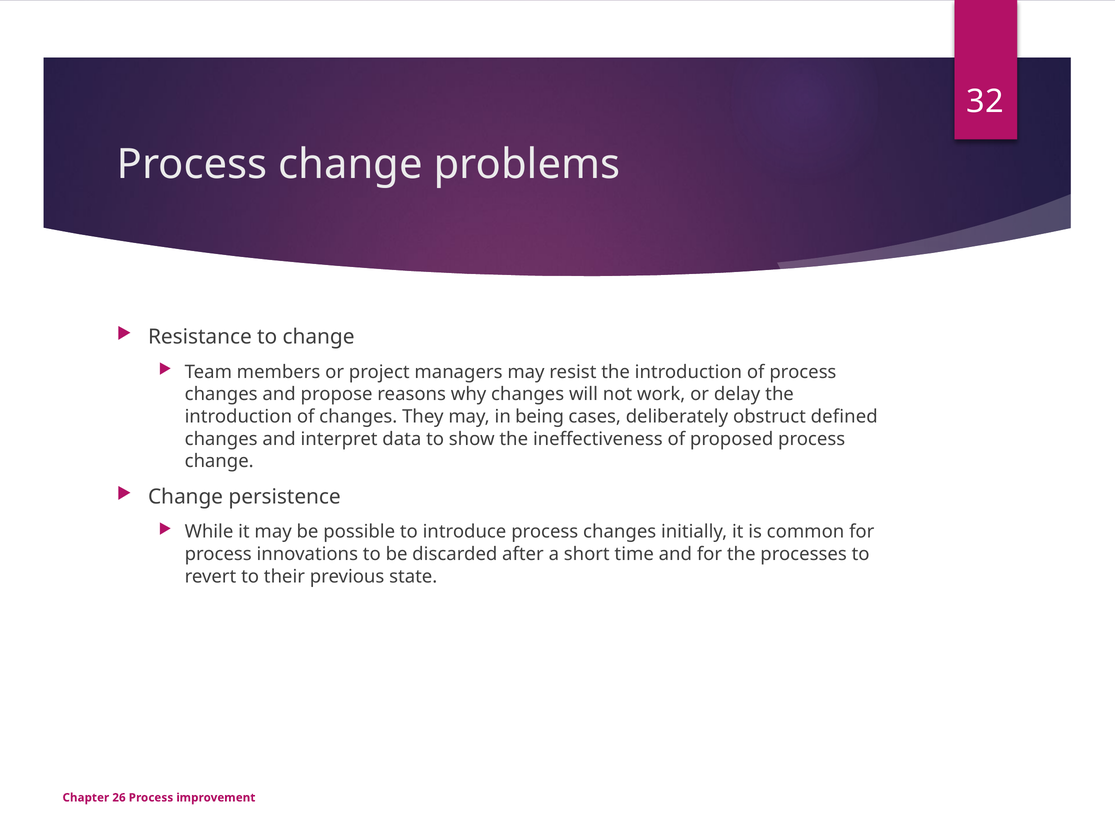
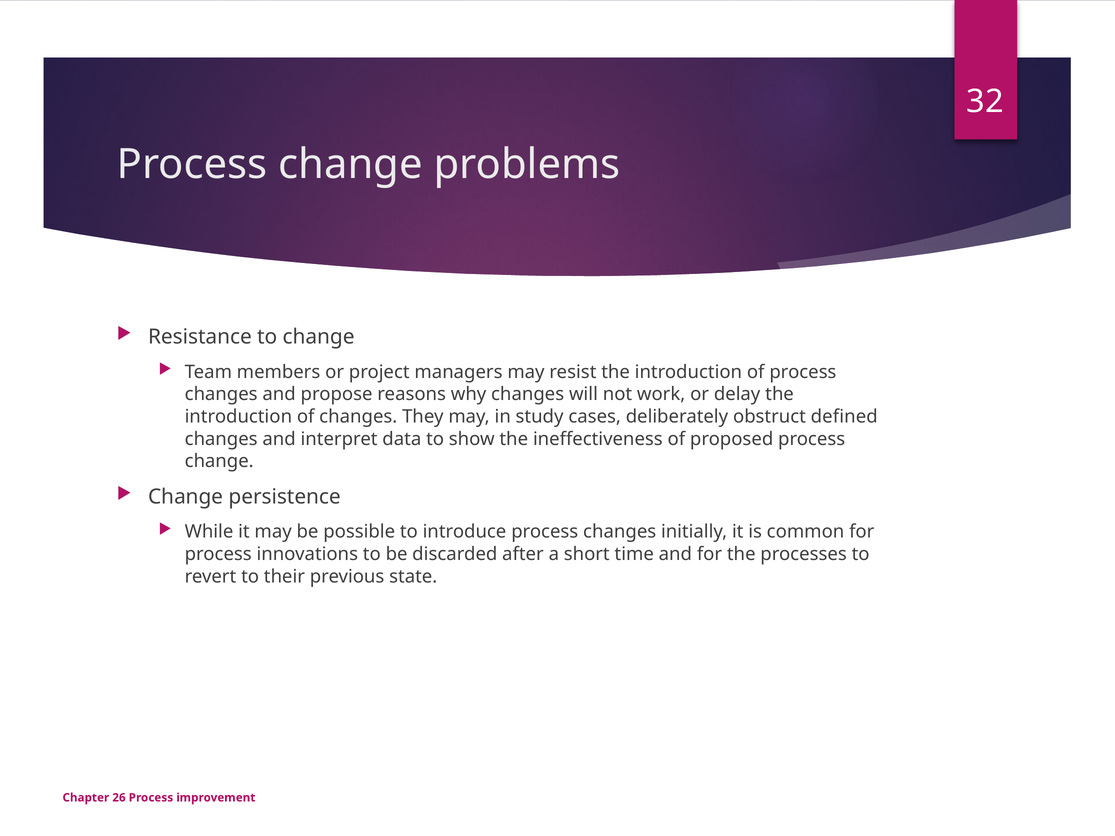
being: being -> study
